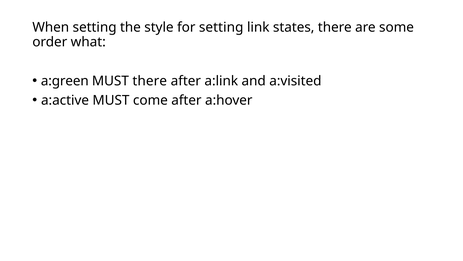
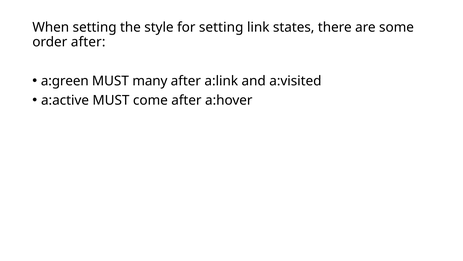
order what: what -> after
MUST there: there -> many
